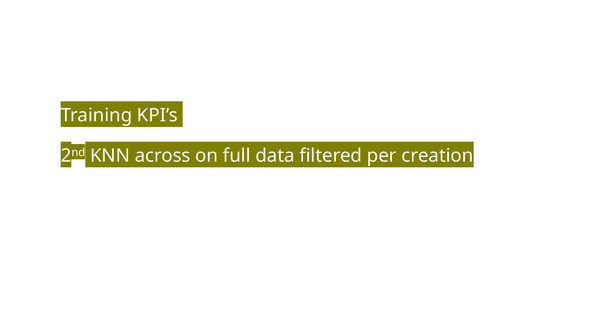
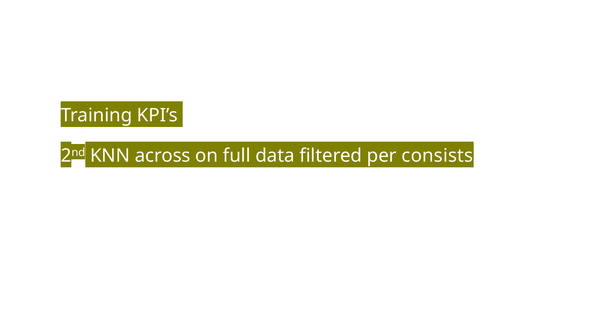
creation: creation -> consists
